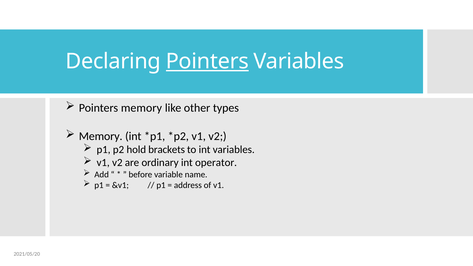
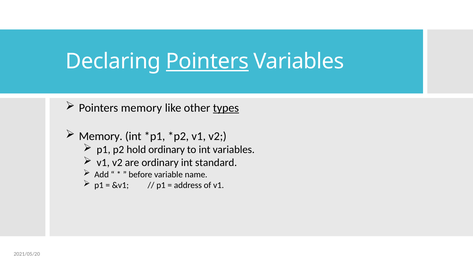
types underline: none -> present
hold brackets: brackets -> ordinary
operator: operator -> standard
